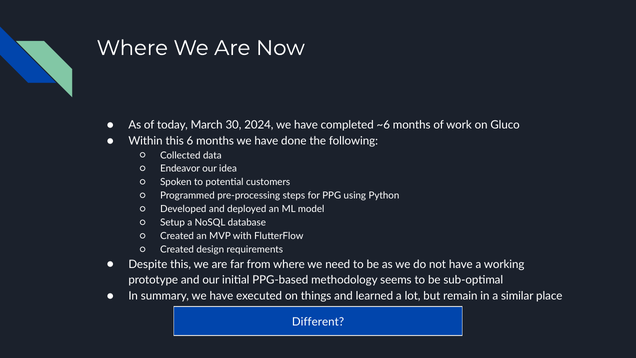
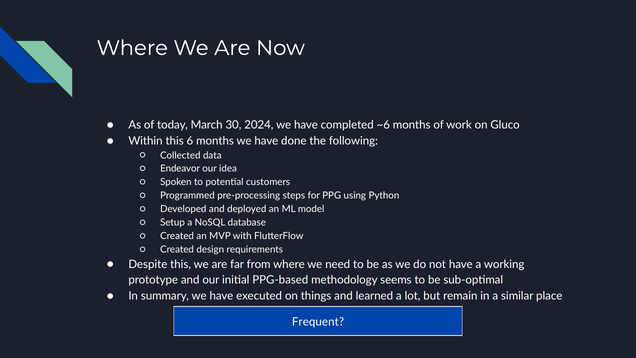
Different: Different -> Frequent
